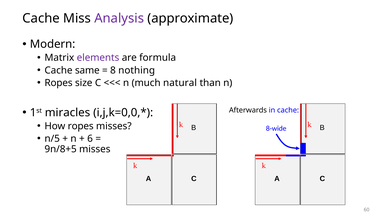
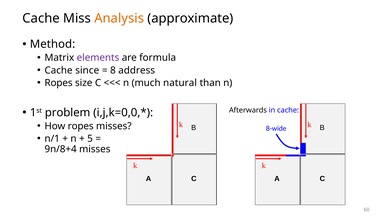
Analysis colour: purple -> orange
Modern: Modern -> Method
same: same -> since
nothing: nothing -> address
miracles: miracles -> problem
n/5: n/5 -> n/1
6: 6 -> 5
9n/8+5: 9n/8+5 -> 9n/8+4
